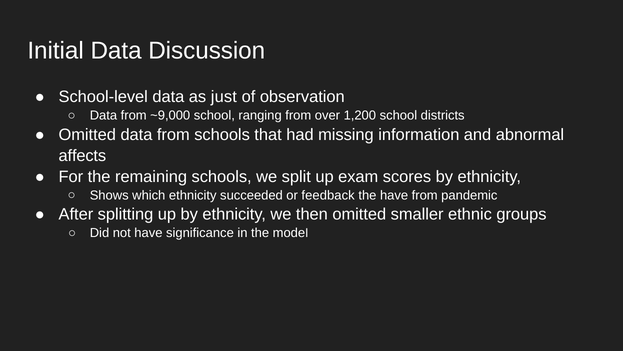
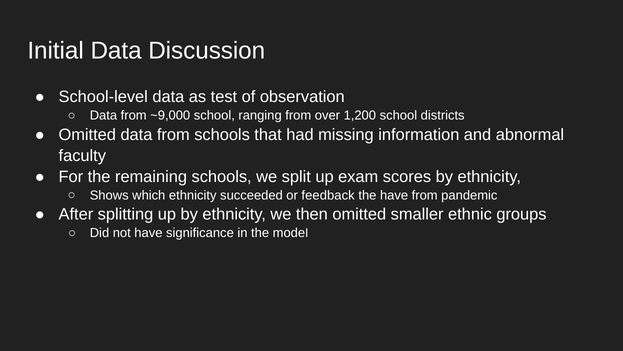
just: just -> test
affects: affects -> faculty
